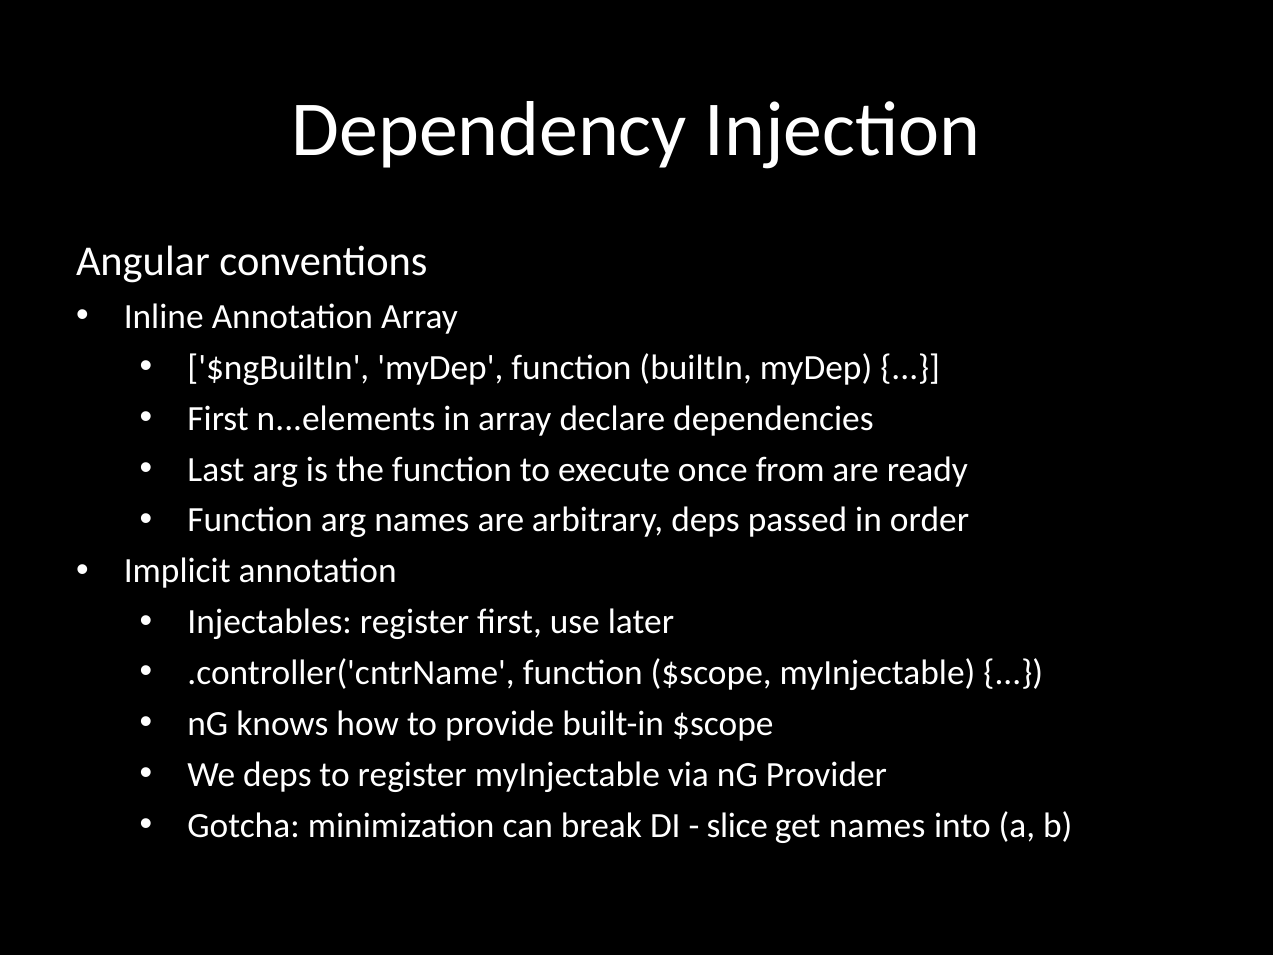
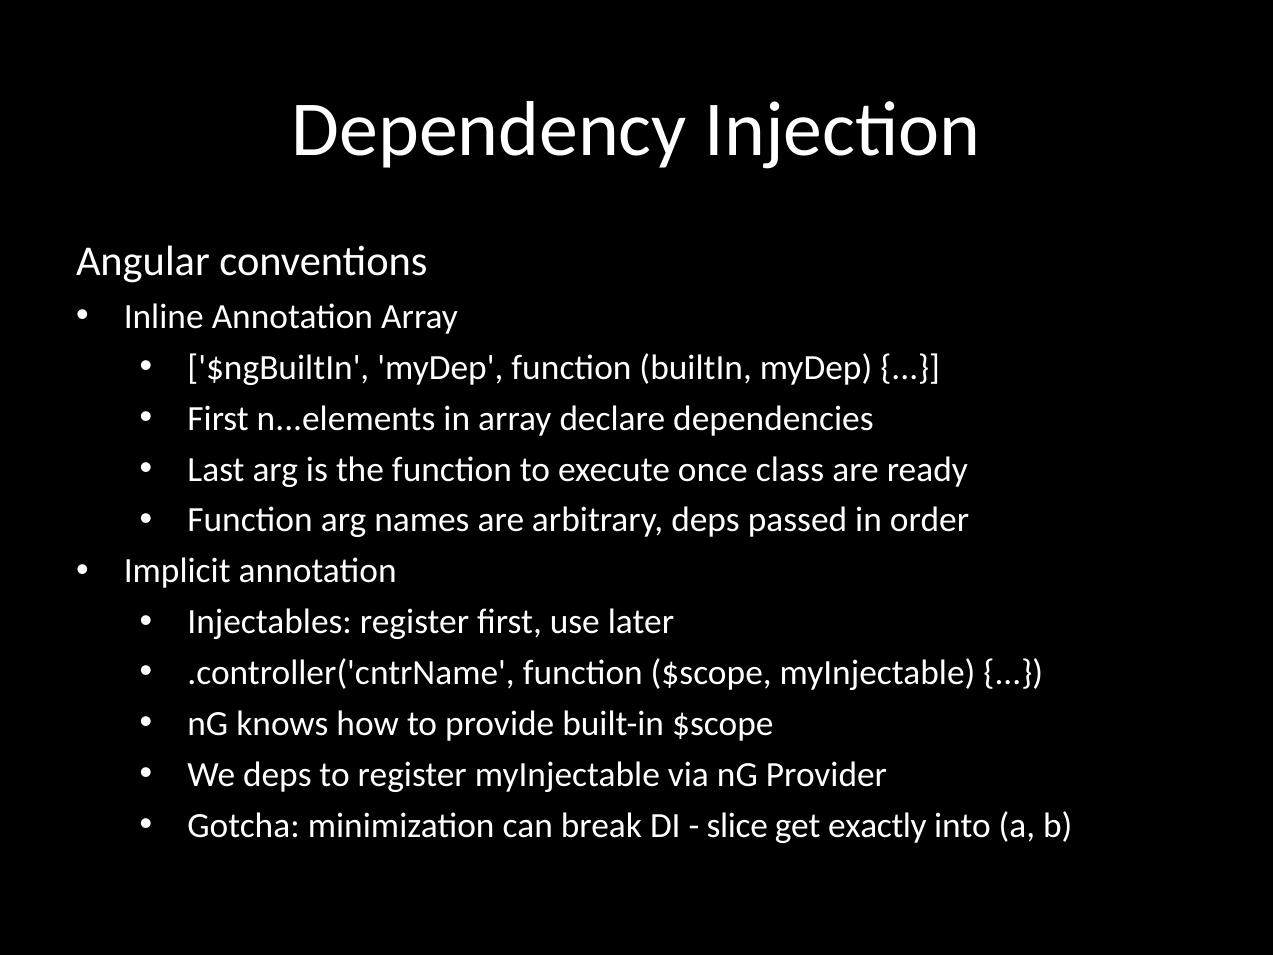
from: from -> class
get names: names -> exactly
